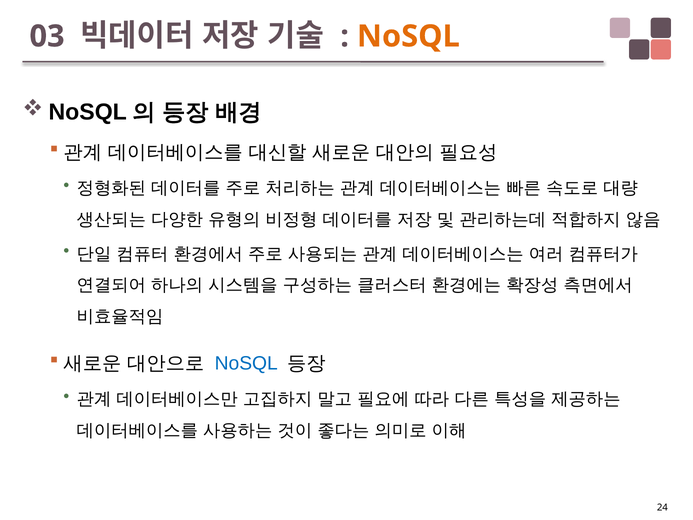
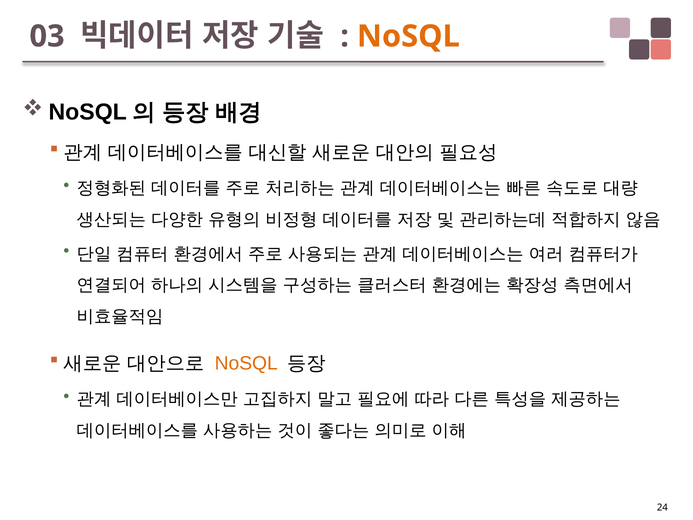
NoSQL at (246, 363) colour: blue -> orange
